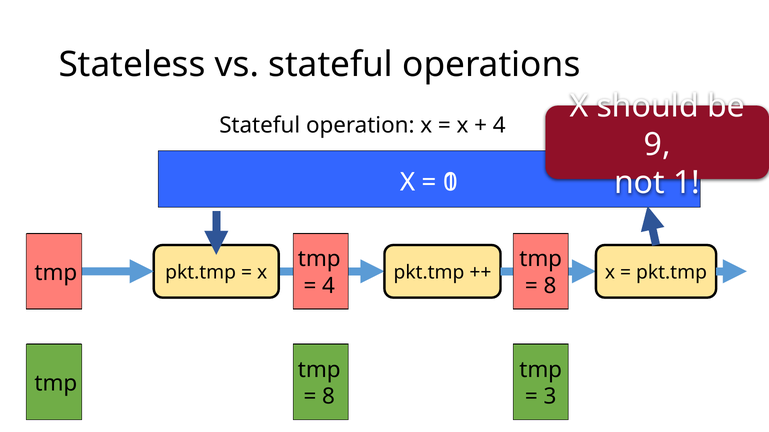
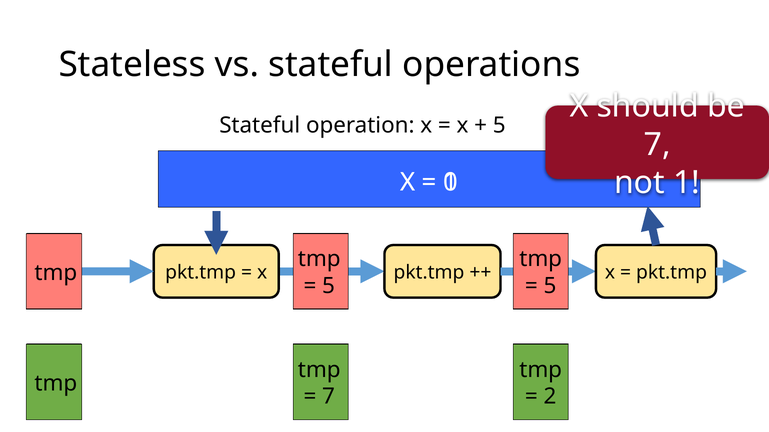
4 at (499, 126): 4 -> 5
9 at (657, 145): 9 -> 7
4 at (328, 286): 4 -> 5
8 at (550, 286): 8 -> 5
8 at (328, 397): 8 -> 7
3: 3 -> 2
